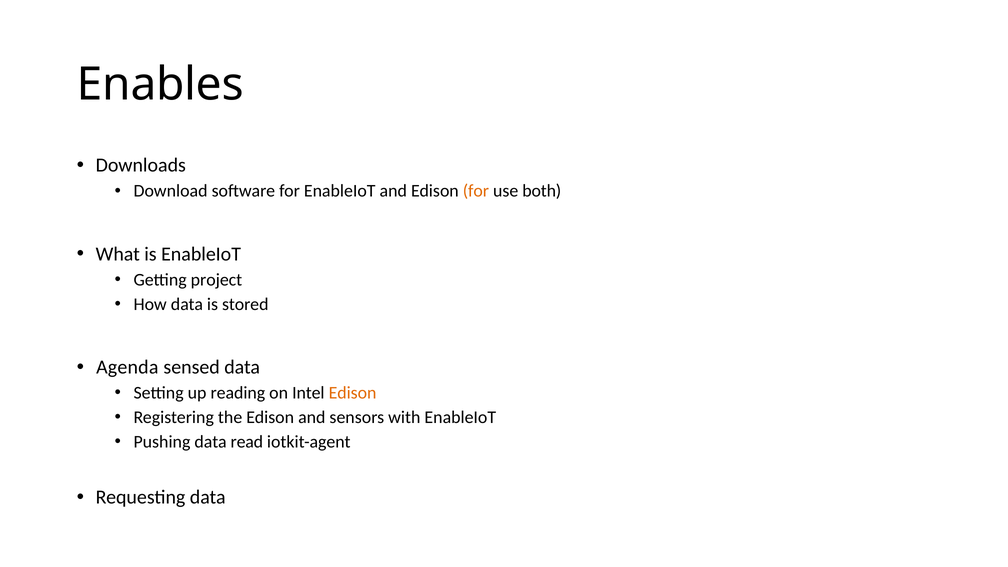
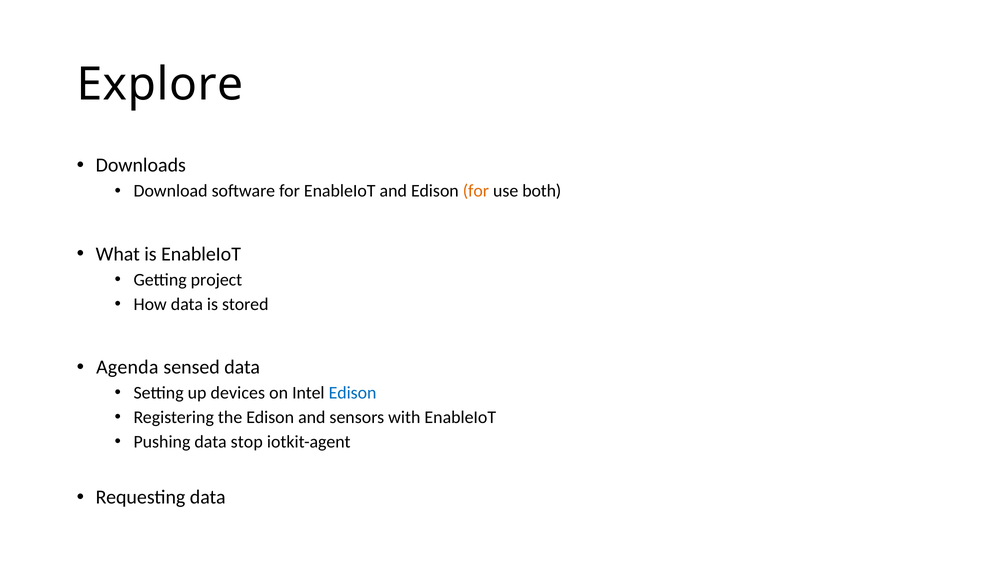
Enables: Enables -> Explore
reading: reading -> devices
Edison at (353, 393) colour: orange -> blue
read: read -> stop
